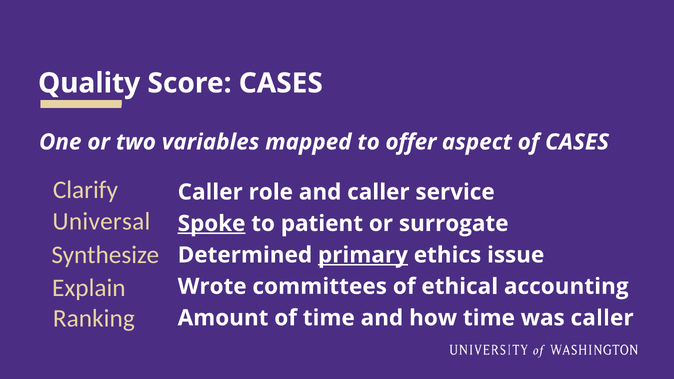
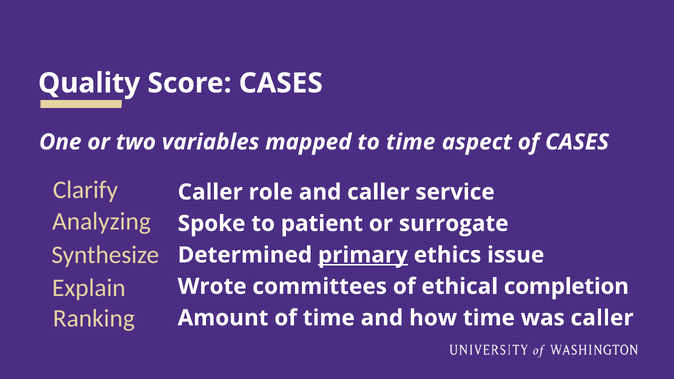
to offer: offer -> time
Universal: Universal -> Analyzing
Spoke underline: present -> none
accounting: accounting -> completion
